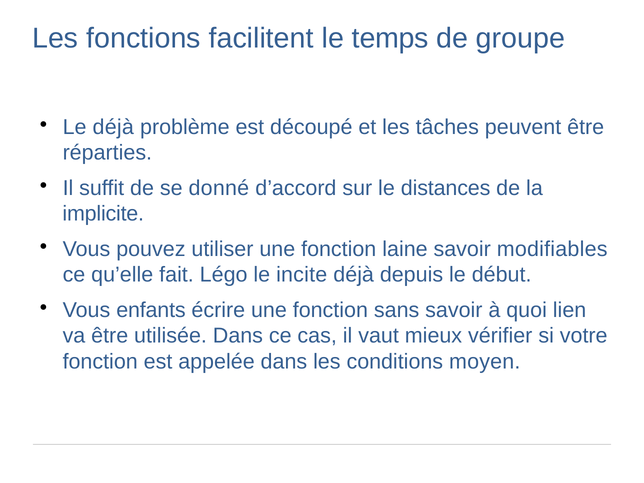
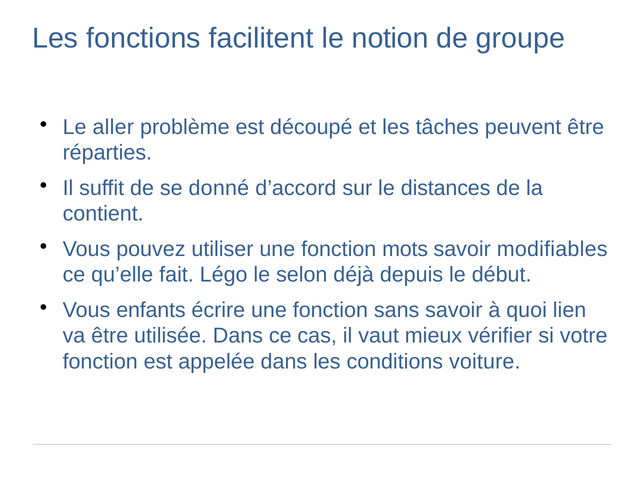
temps: temps -> notion
Le déjà: déjà -> aller
implicite: implicite -> contient
laine: laine -> mots
incite: incite -> selon
moyen: moyen -> voiture
